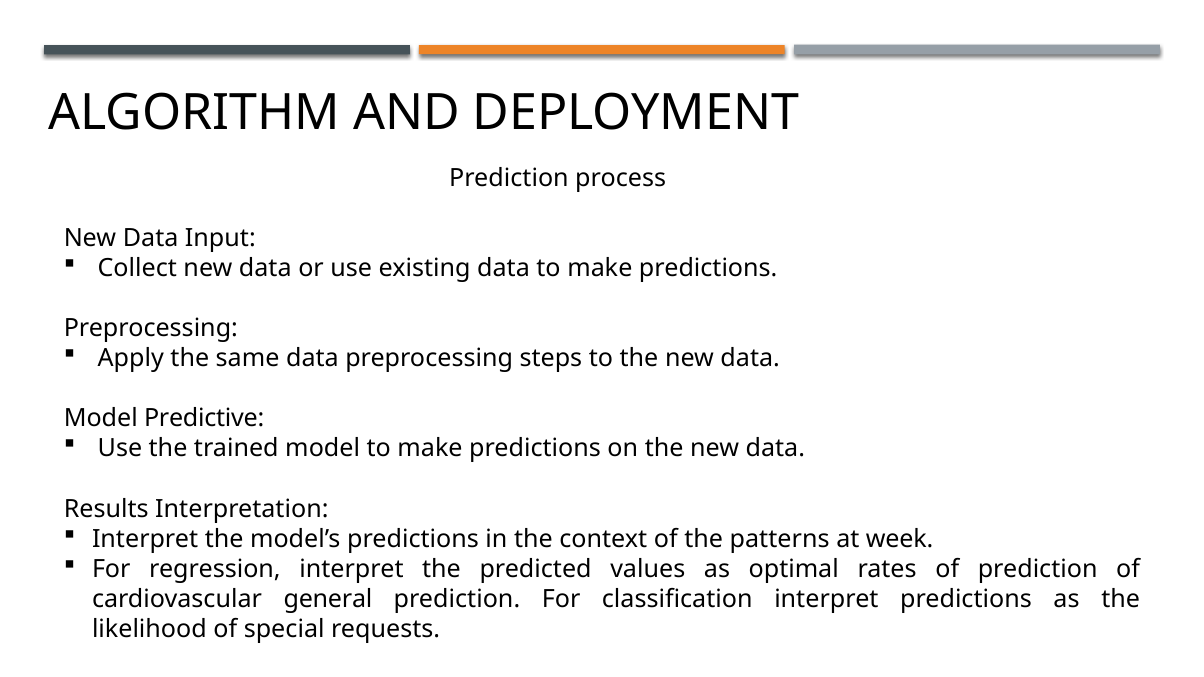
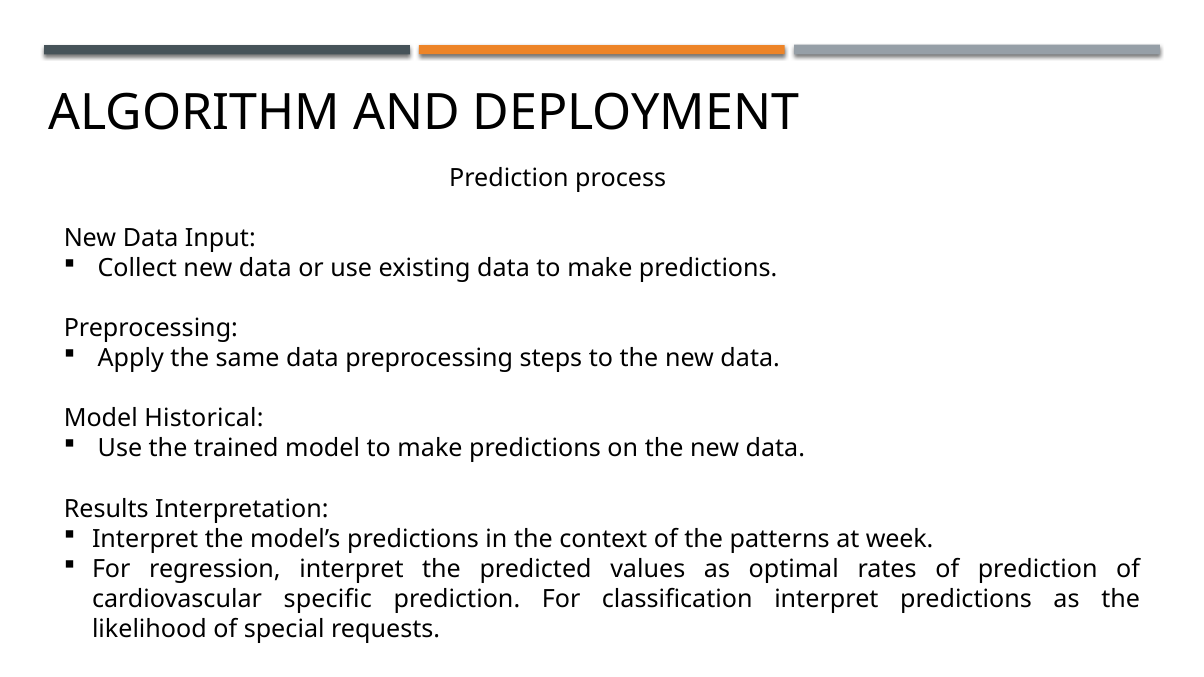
Predictive: Predictive -> Historical
general: general -> specific
